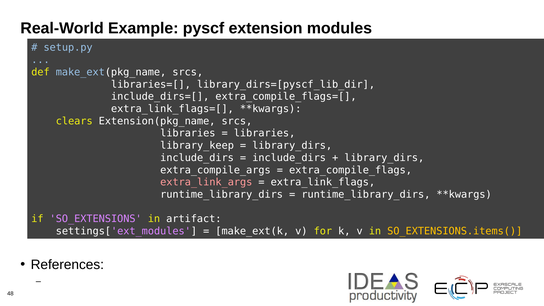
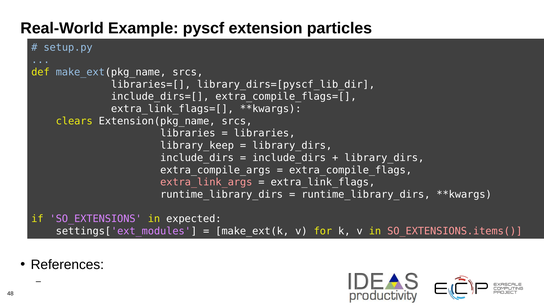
modules: modules -> particles
artifact: artifact -> expected
SO_EXTENSIONS.items( colour: yellow -> pink
